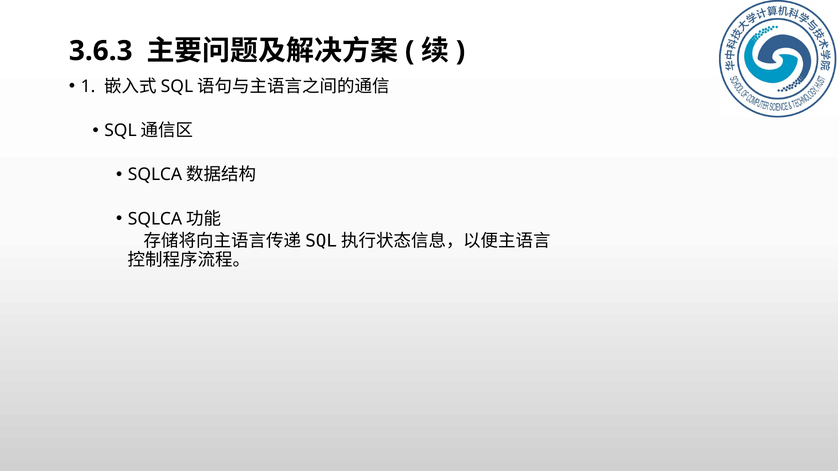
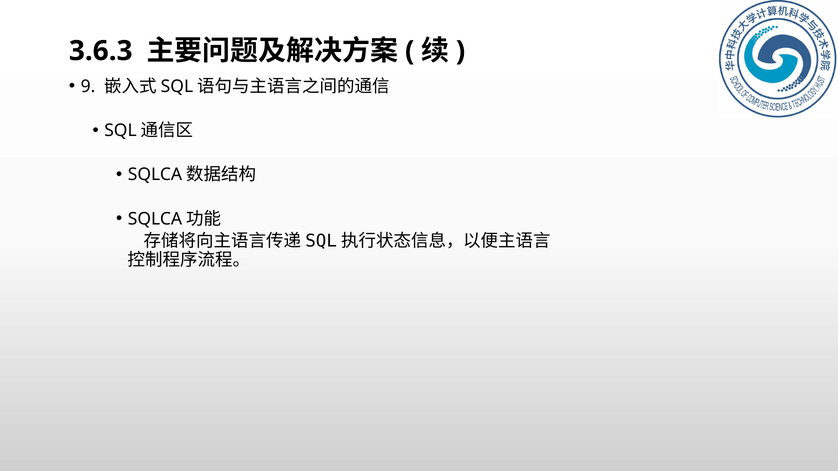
1: 1 -> 9
